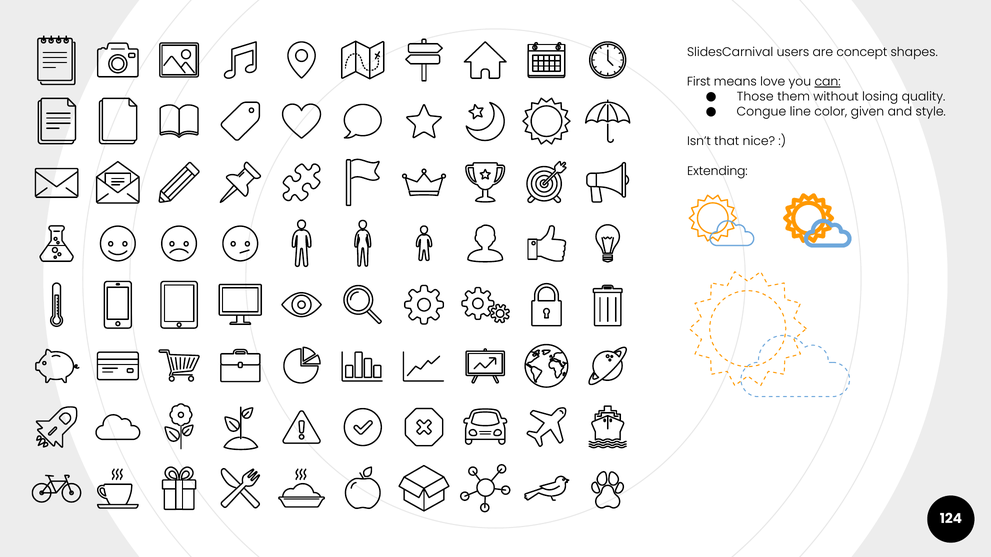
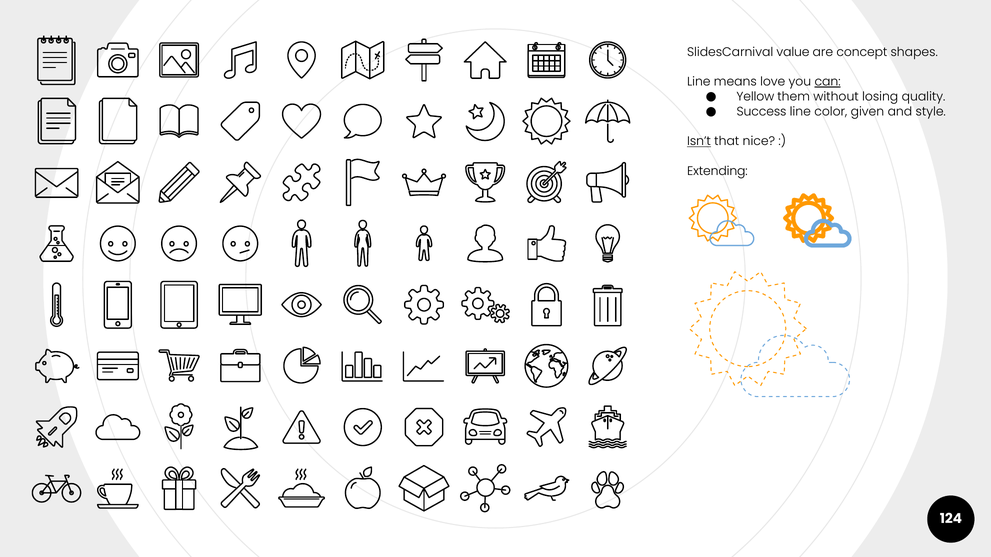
users: users -> value
First at (699, 82): First -> Line
Those: Those -> Yellow
Congue: Congue -> Success
Isn’t underline: none -> present
